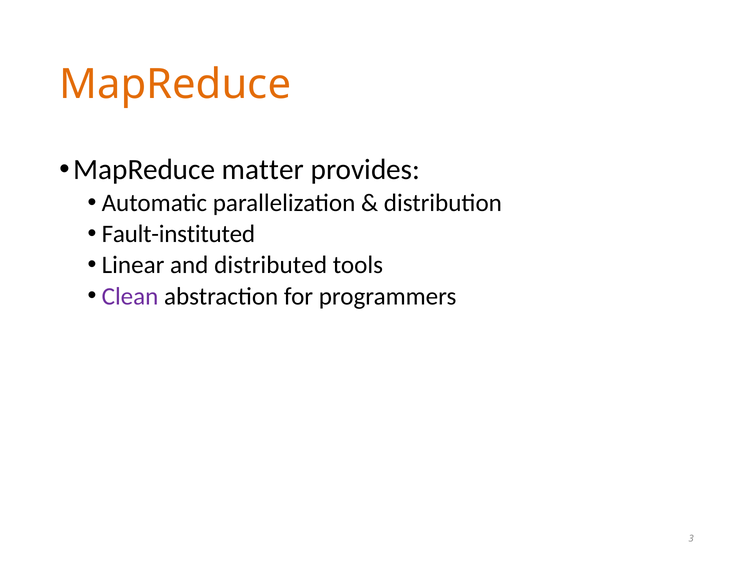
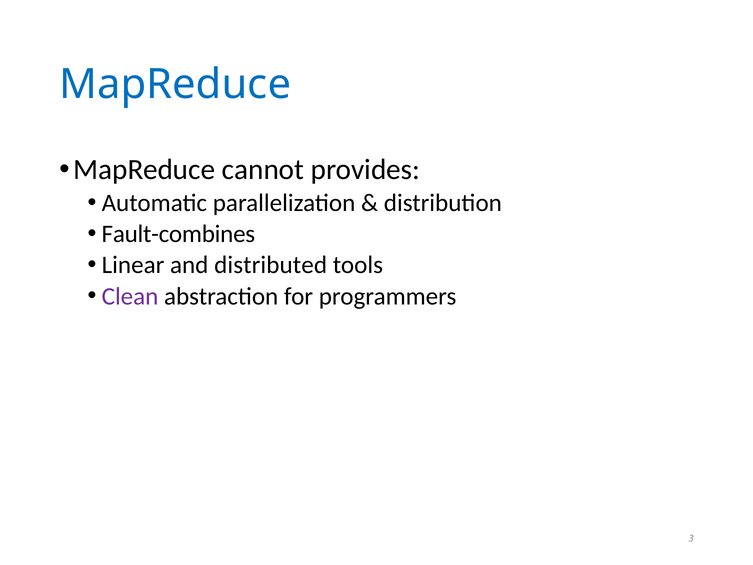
MapReduce at (175, 84) colour: orange -> blue
matter: matter -> cannot
Fault-instituted: Fault-instituted -> Fault-combines
